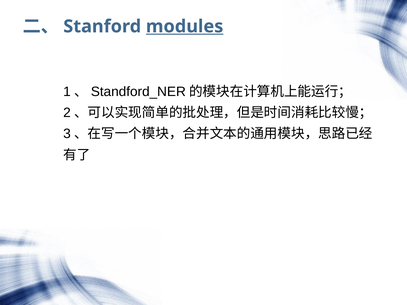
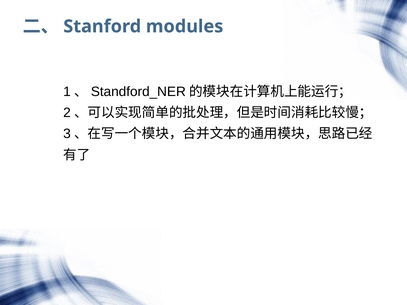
modules underline: present -> none
